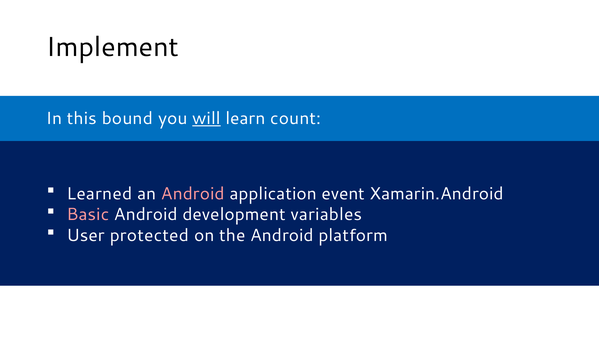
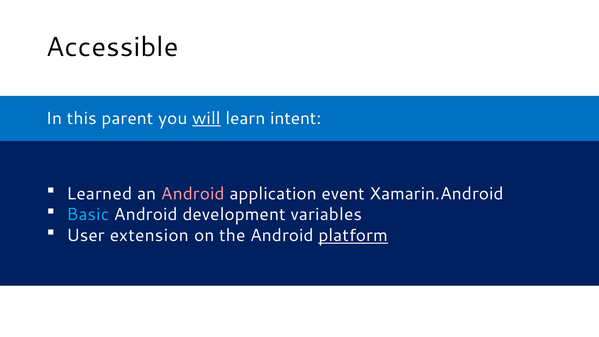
Implement: Implement -> Accessible
bound: bound -> parent
count: count -> intent
Basic colour: pink -> light blue
protected: protected -> extension
platform underline: none -> present
